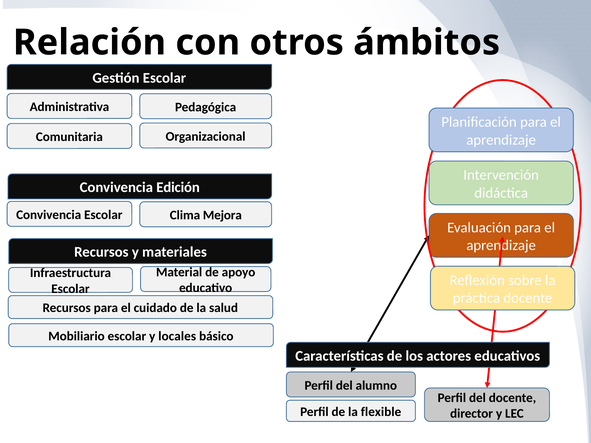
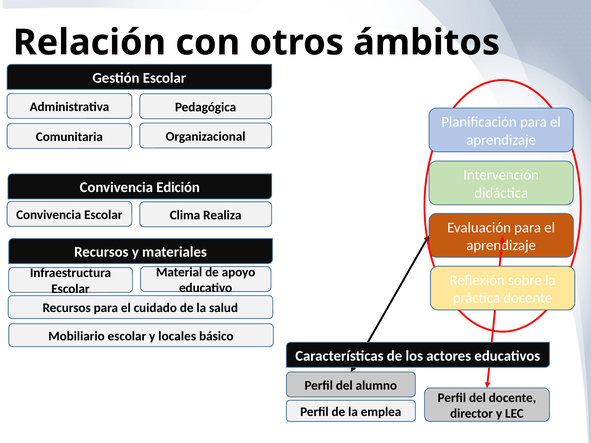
Mejora: Mejora -> Realiza
flexible: flexible -> emplea
